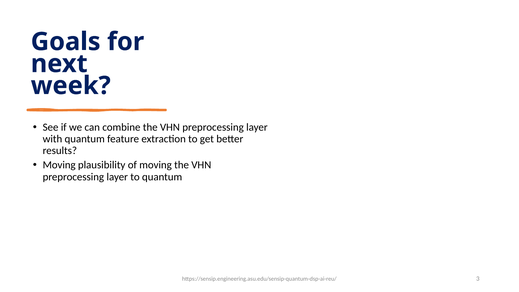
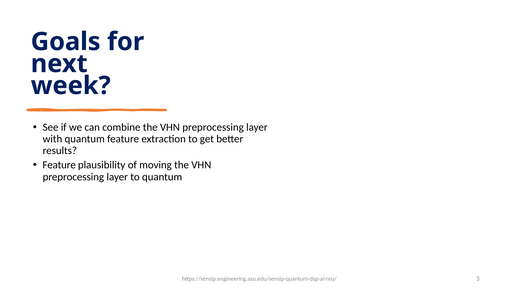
Moving at (59, 165): Moving -> Feature
